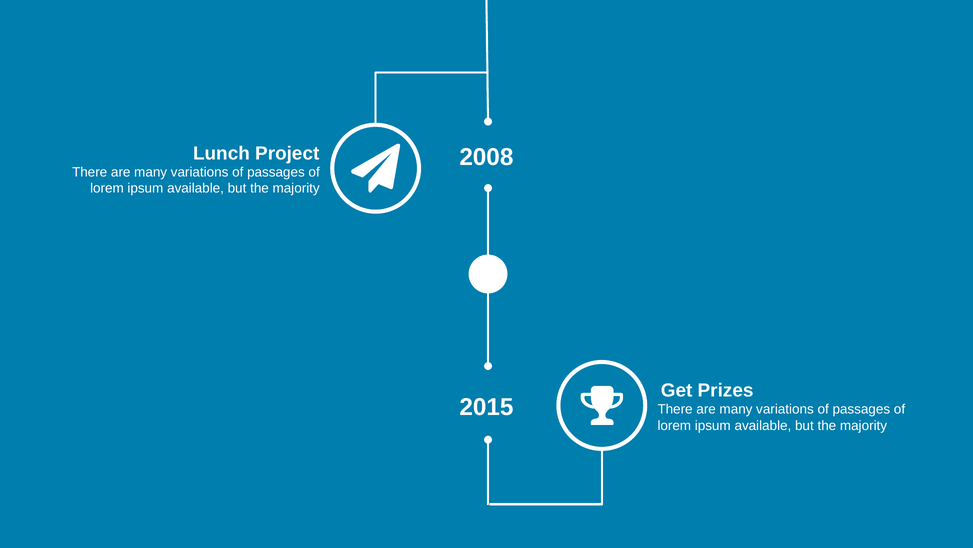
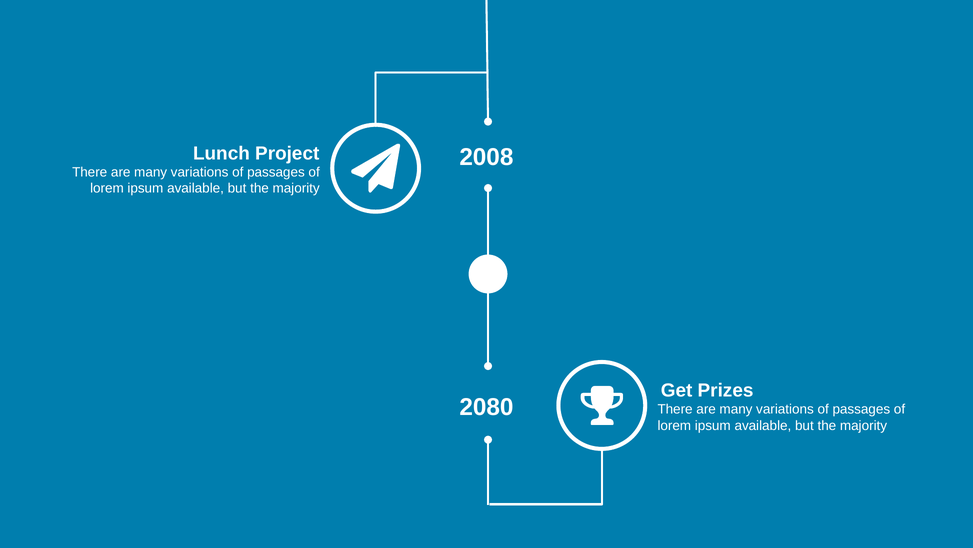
2015: 2015 -> 2080
